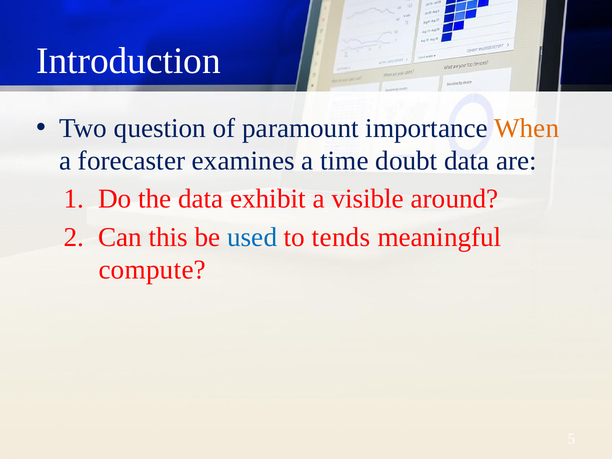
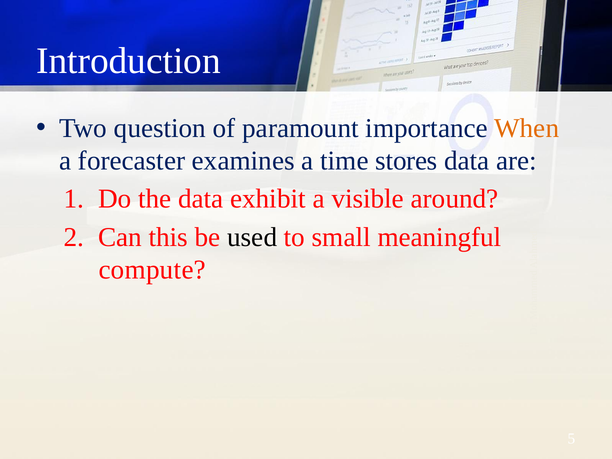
doubt: doubt -> stores
used colour: blue -> black
tends: tends -> small
